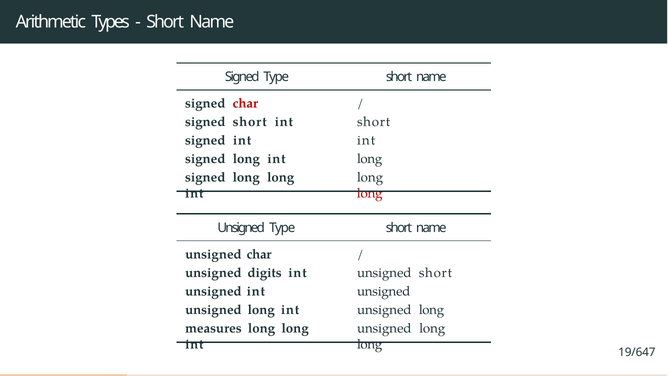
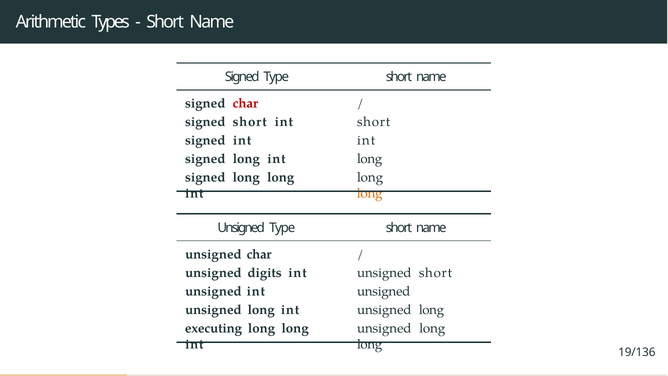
long at (370, 193) colour: red -> orange
measures: measures -> executing
19/647: 19/647 -> 19/136
